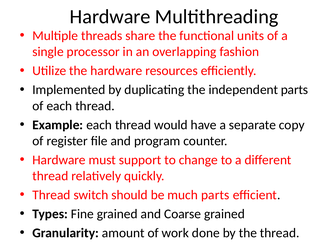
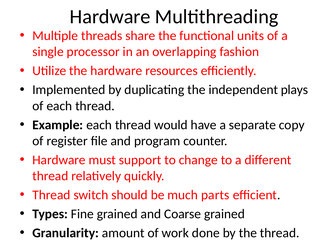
independent parts: parts -> plays
